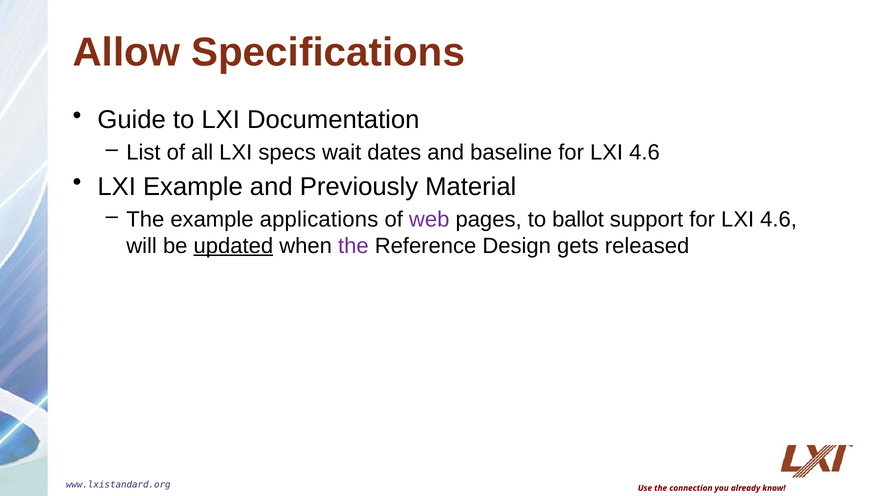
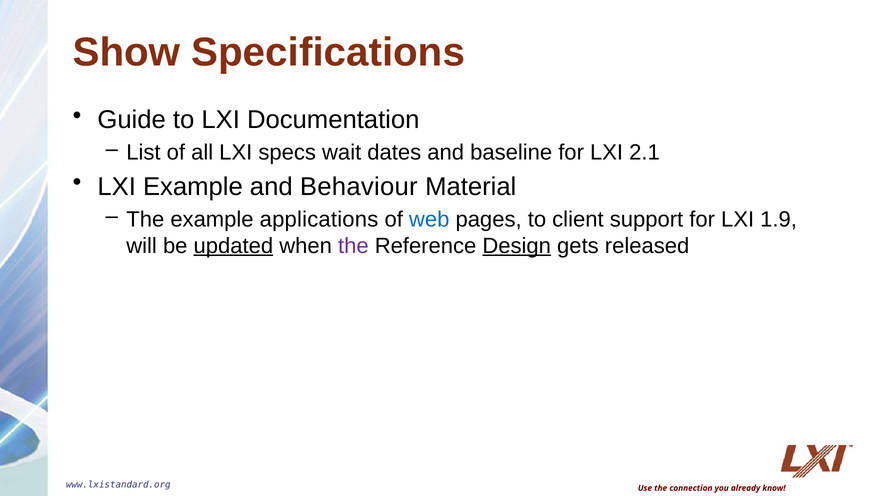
Allow: Allow -> Show
4.6 at (644, 152): 4.6 -> 2.1
Previously: Previously -> Behaviour
web colour: purple -> blue
ballot: ballot -> client
support for LXI 4.6: 4.6 -> 1.9
Design underline: none -> present
